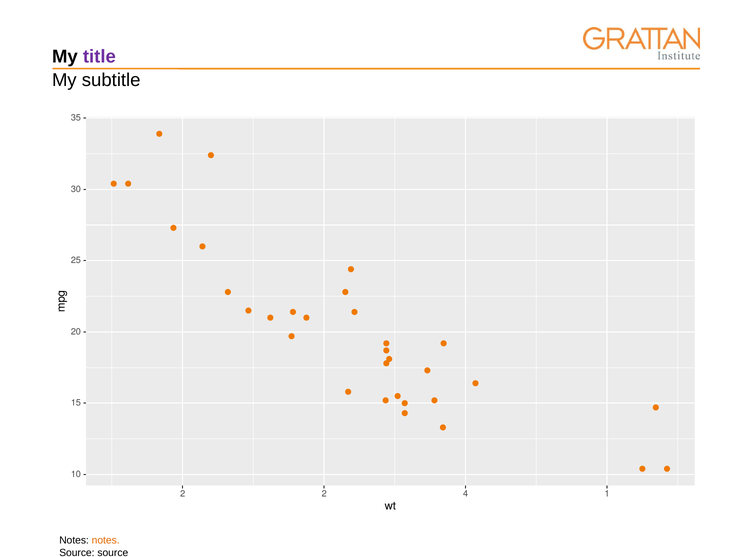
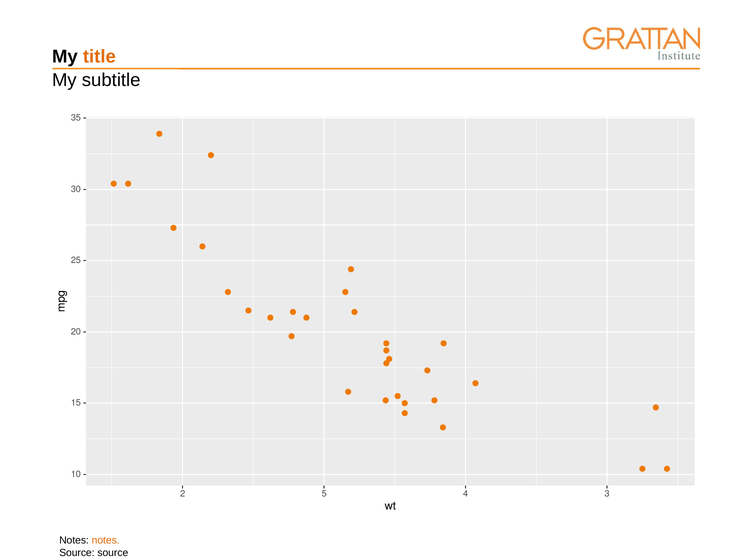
title colour: purple -> orange
2 2: 2 -> 5
1: 1 -> 3
